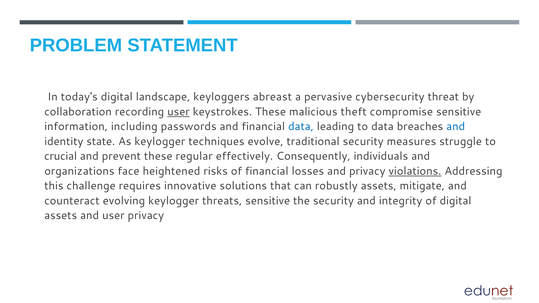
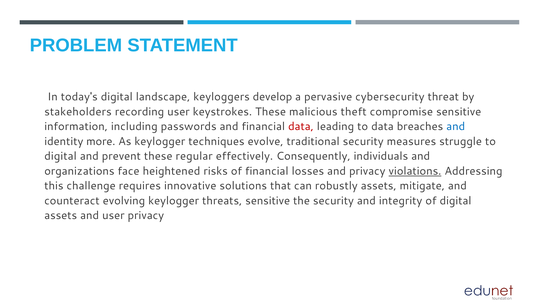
abreast: abreast -> develop
collaboration: collaboration -> stakeholders
user at (178, 112) underline: present -> none
data at (301, 127) colour: blue -> red
state: state -> more
crucial at (61, 156): crucial -> digital
